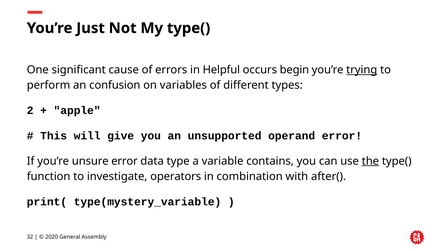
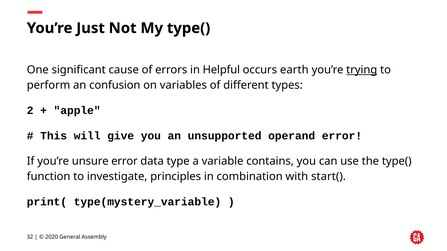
begin: begin -> earth
the underline: present -> none
operators: operators -> principles
after(: after( -> start(
